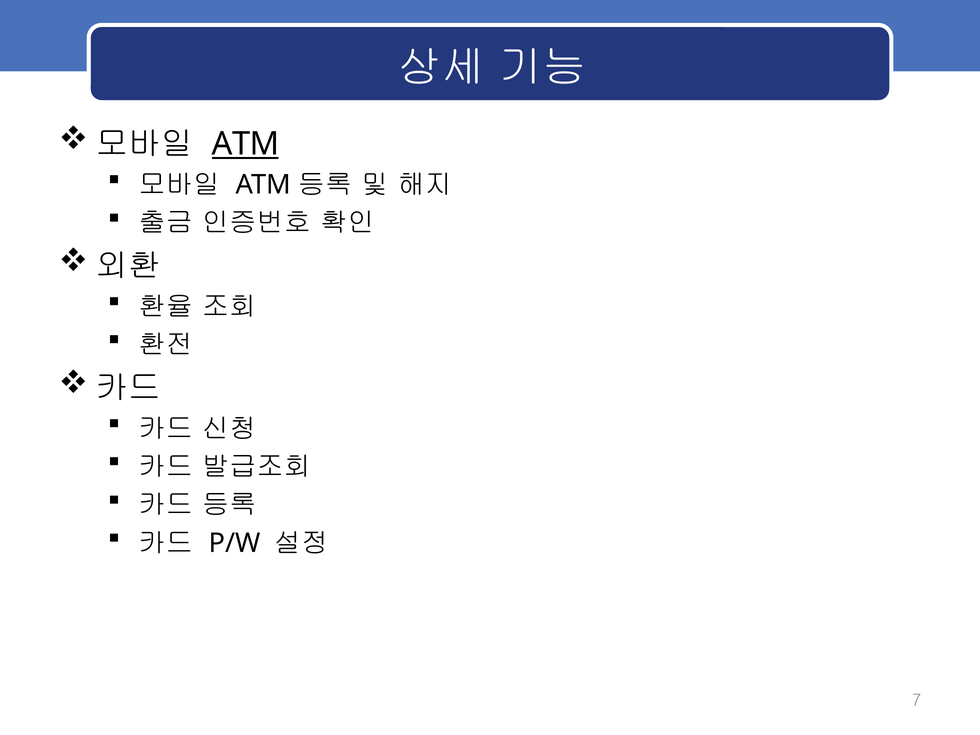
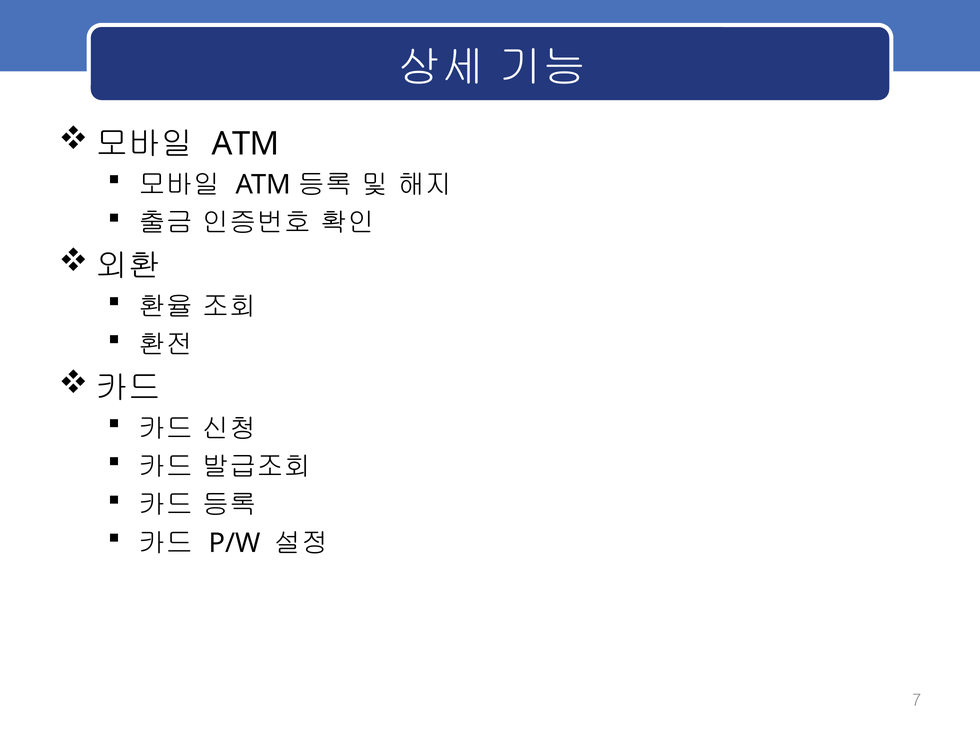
ATM at (246, 144) underline: present -> none
